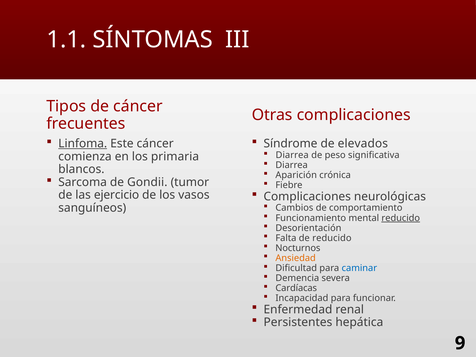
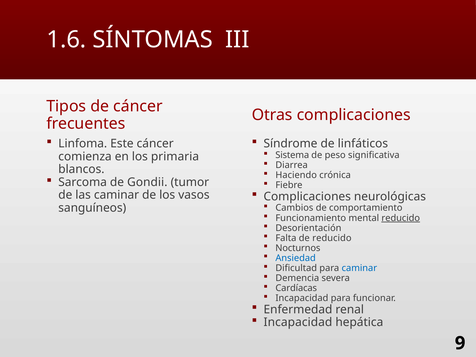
1.1: 1.1 -> 1.6
Linfoma underline: present -> none
elevados: elevados -> linfáticos
Diarrea at (292, 155): Diarrea -> Sistema
Aparición: Aparición -> Haciendo
las ejercicio: ejercicio -> caminar
Ansiedad colour: orange -> blue
Persistentes at (298, 322): Persistentes -> Incapacidad
